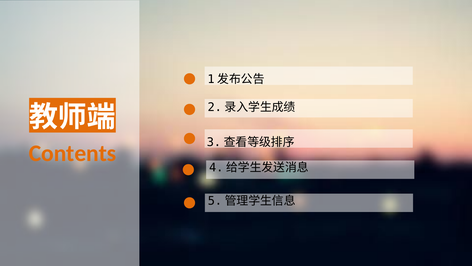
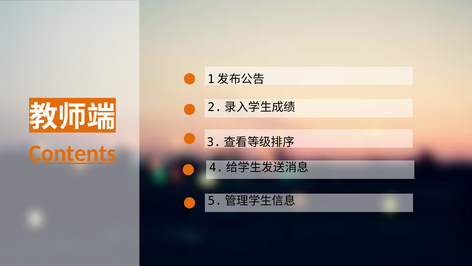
Contents underline: none -> present
